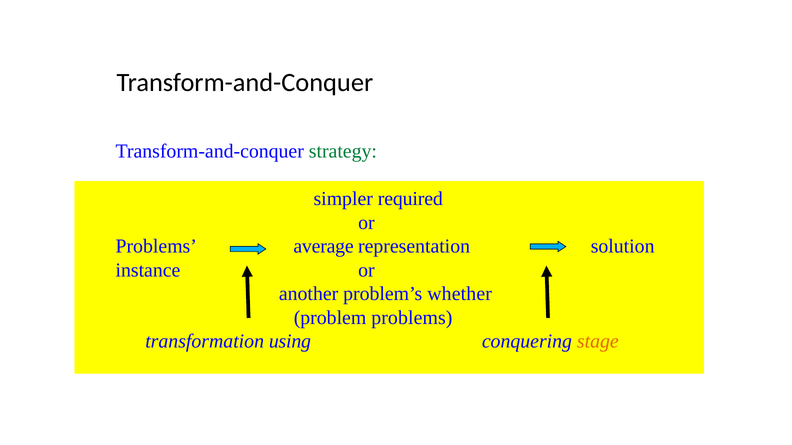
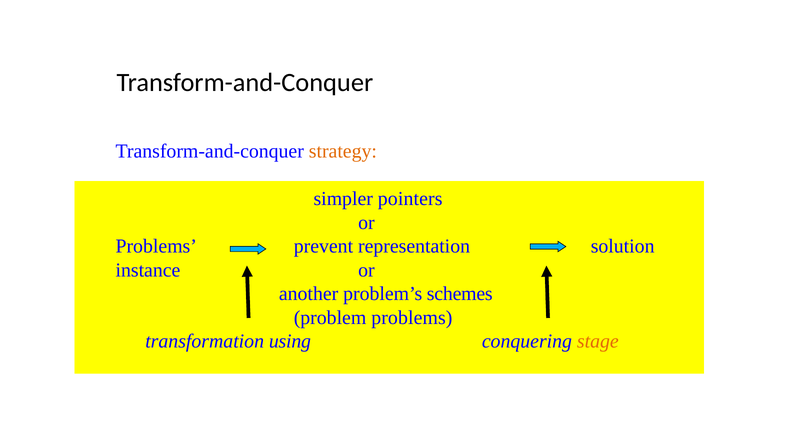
strategy colour: green -> orange
required: required -> pointers
average: average -> prevent
whether: whether -> schemes
